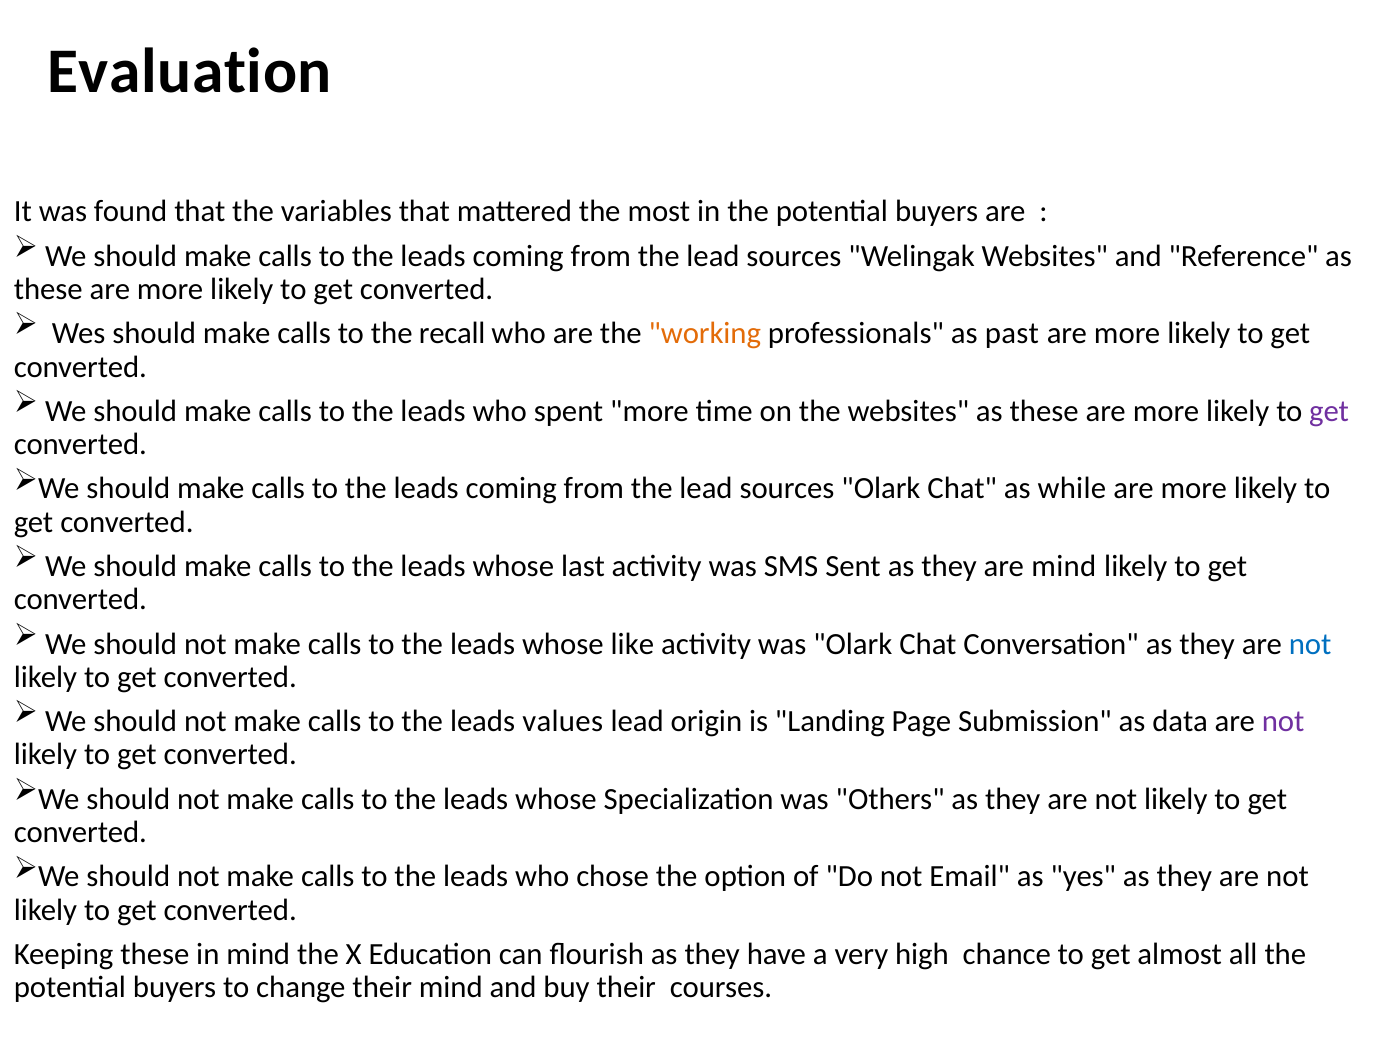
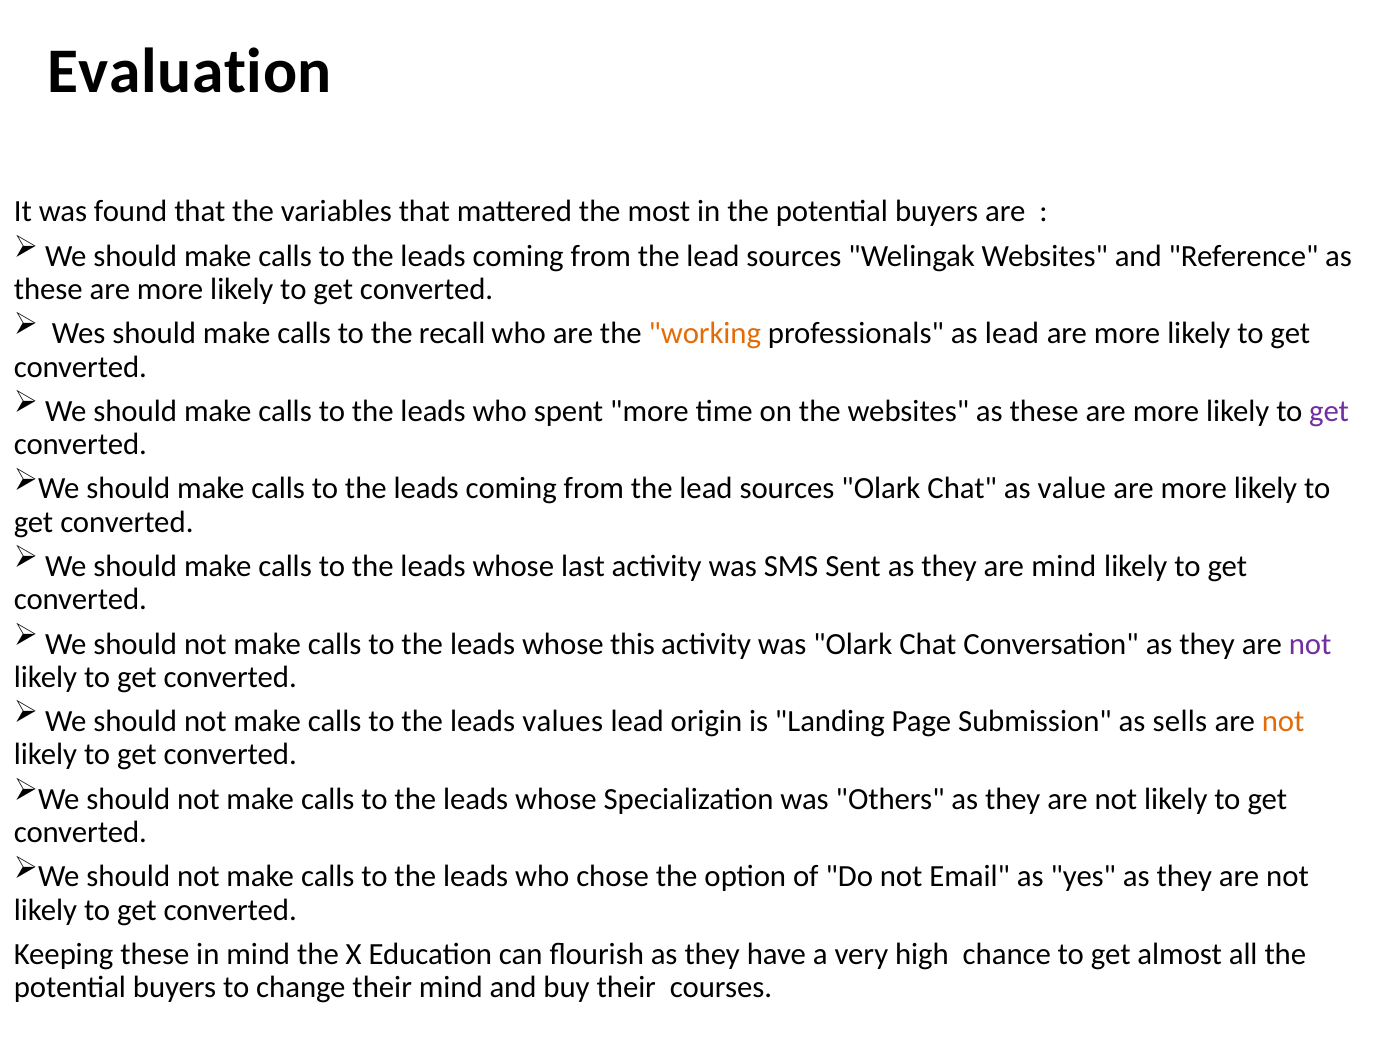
as past: past -> lead
while: while -> value
like: like -> this
not at (1310, 644) colour: blue -> purple
data: data -> sells
not at (1283, 722) colour: purple -> orange
